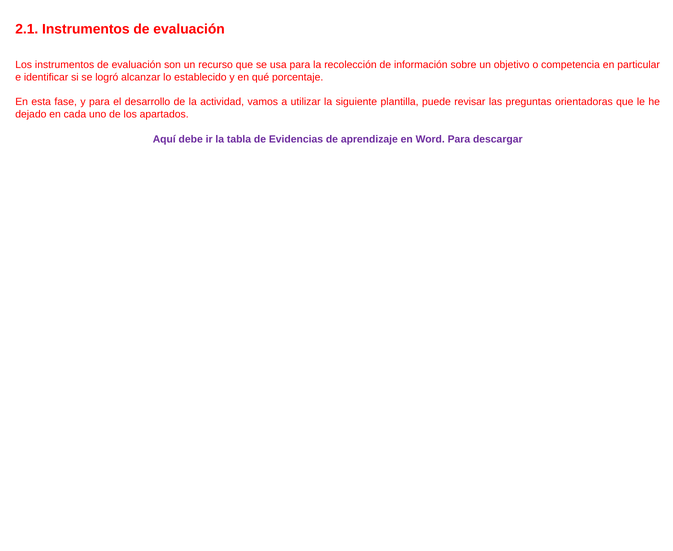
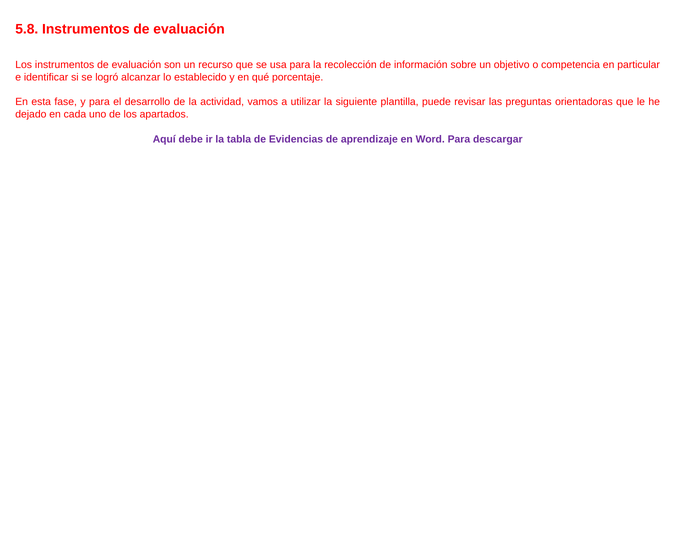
2.1: 2.1 -> 5.8
